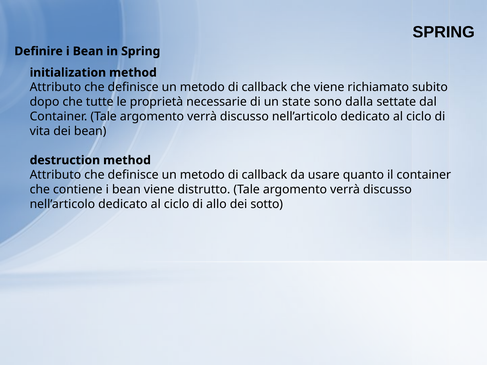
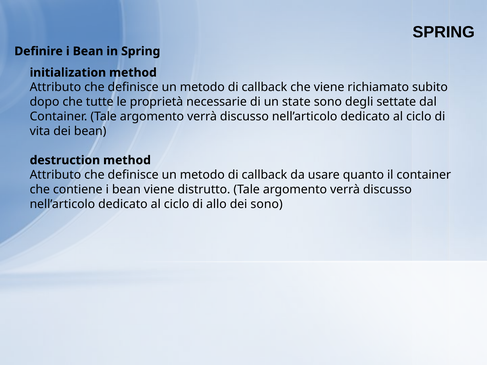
dalla: dalla -> degli
dei sotto: sotto -> sono
